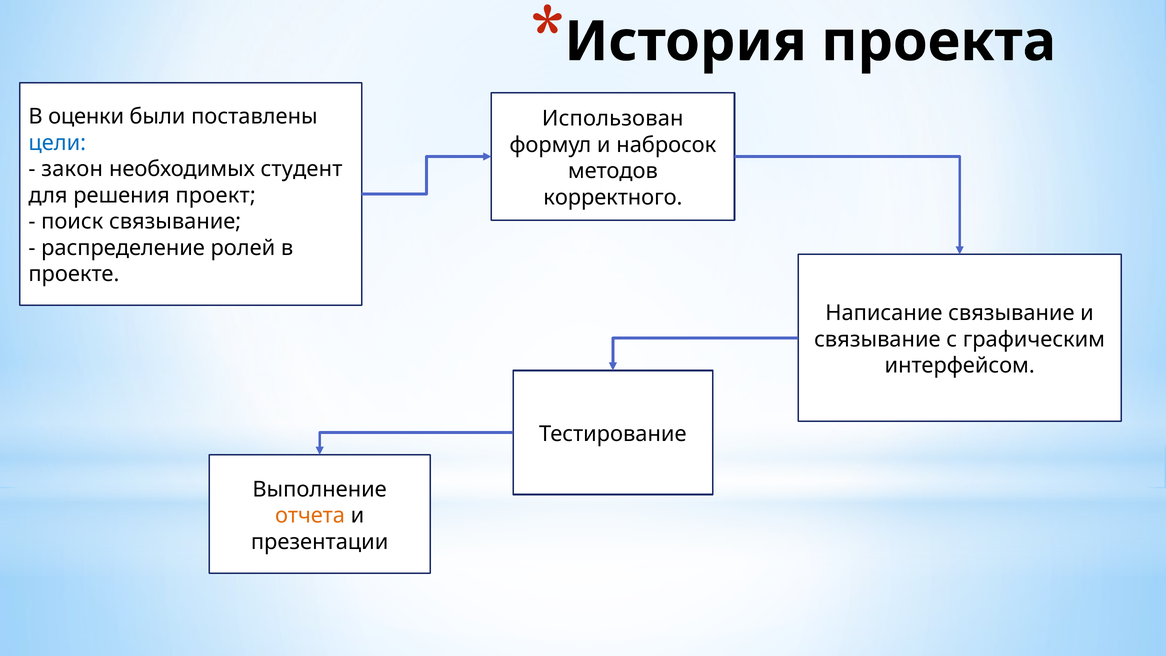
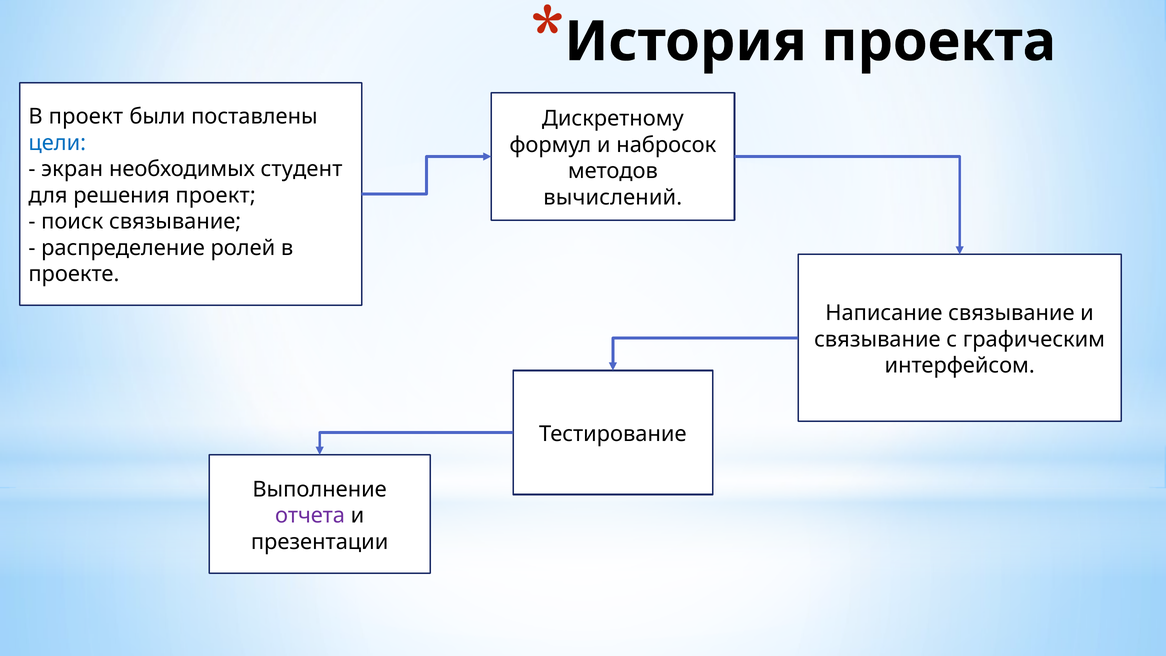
В оценки: оценки -> проект
Использован: Использован -> Дискретному
закон: закон -> экран
корректного: корректного -> вычислений
отчета colour: orange -> purple
